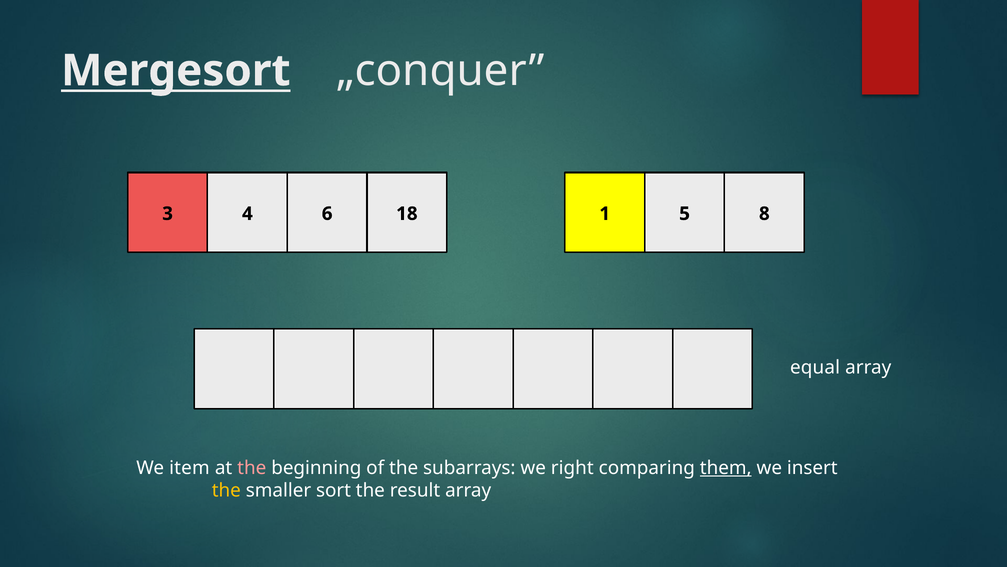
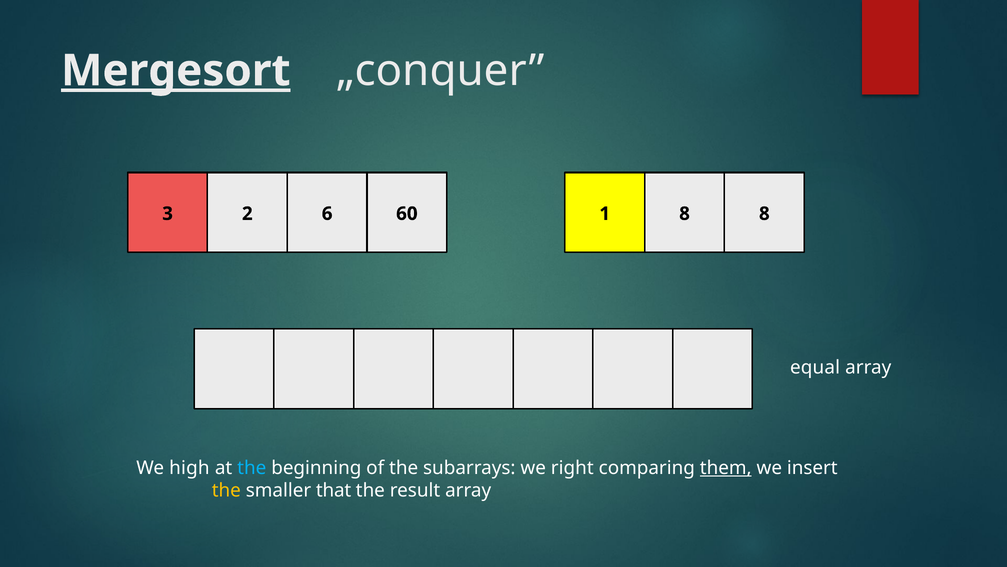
Mergesort underline: none -> present
4: 4 -> 2
18: 18 -> 60
1 5: 5 -> 8
item: item -> high
the at (252, 467) colour: pink -> light blue
sort: sort -> that
